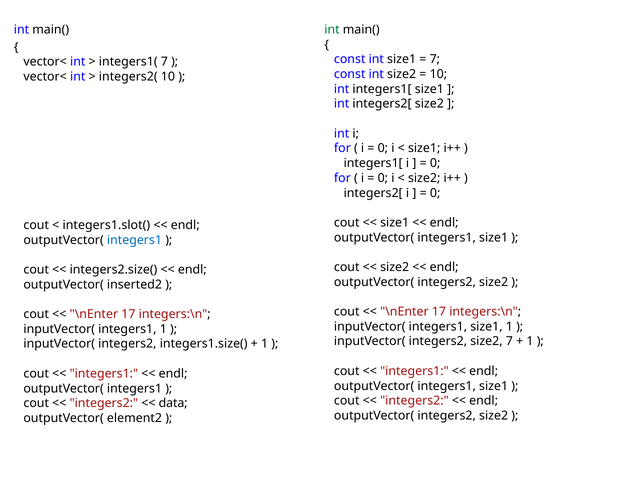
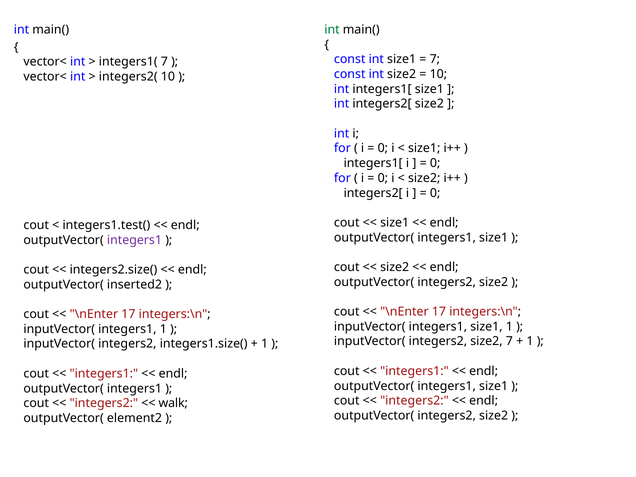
integers1.slot(: integers1.slot( -> integers1.test(
integers1 at (134, 240) colour: blue -> purple
data: data -> walk
